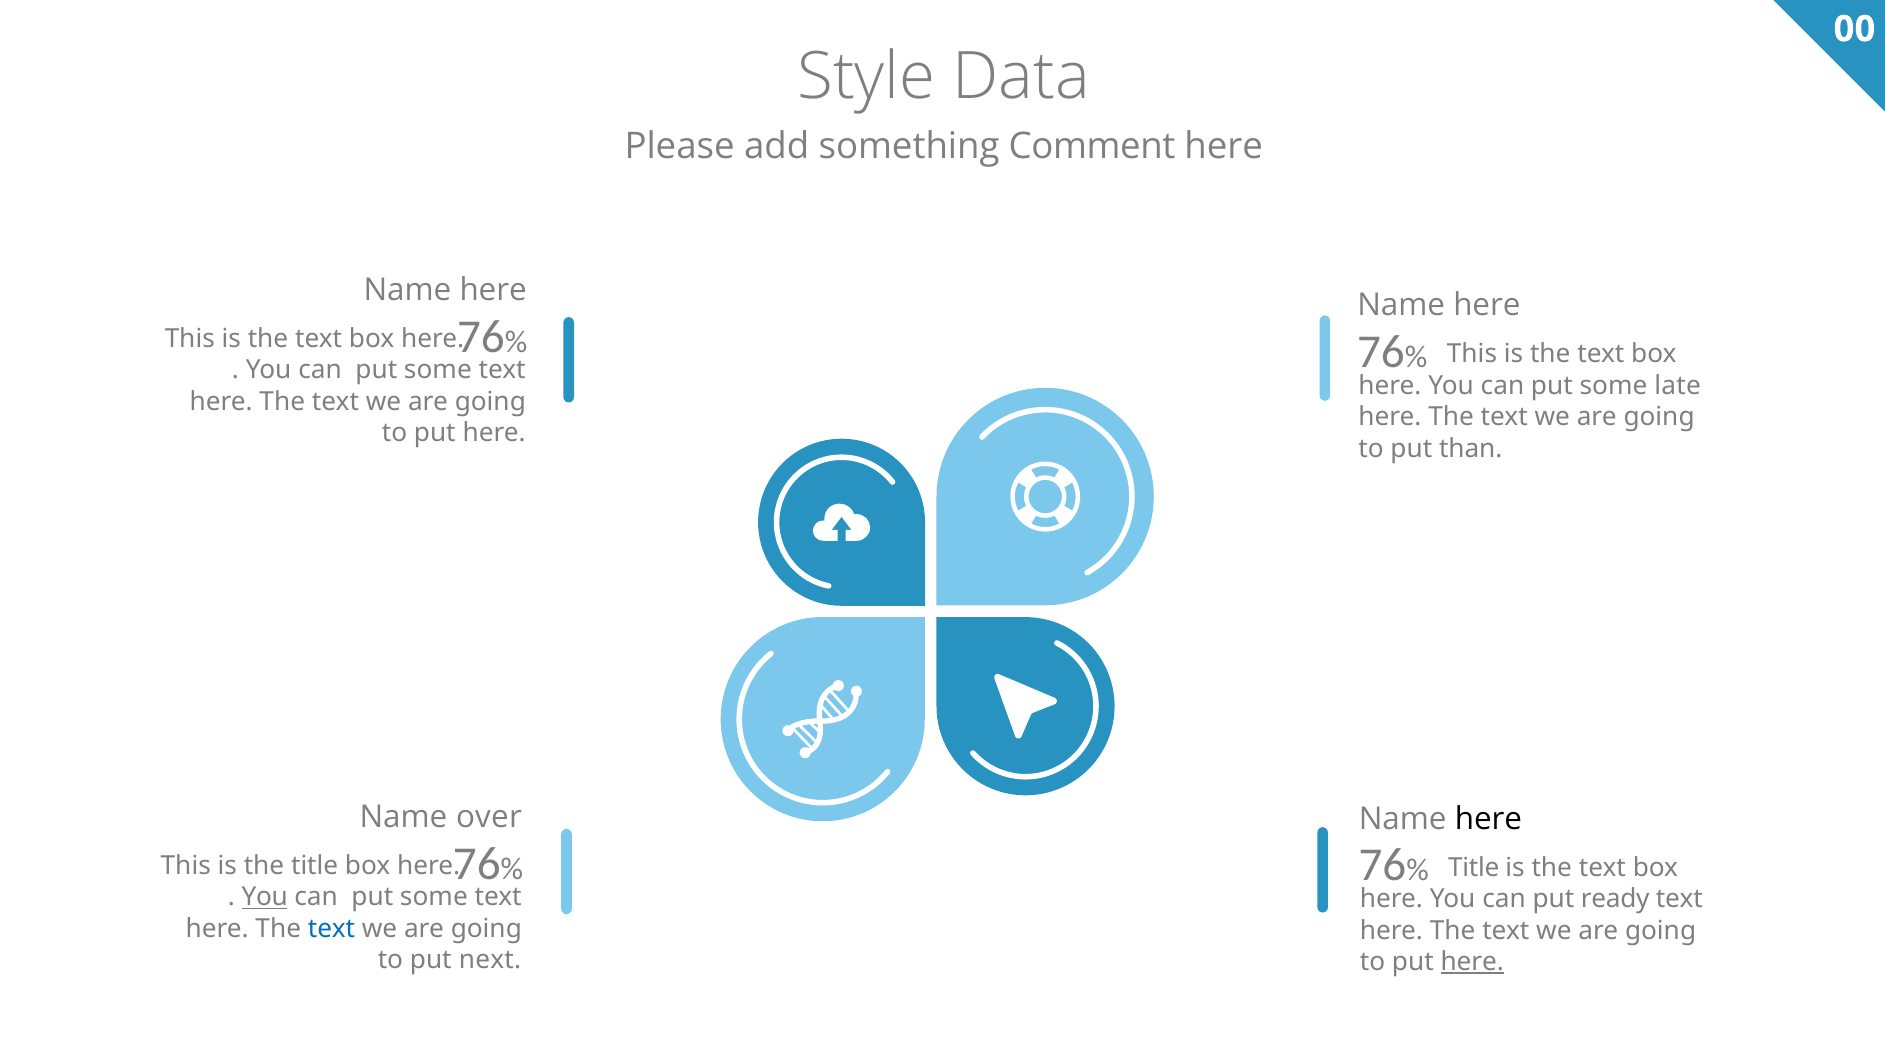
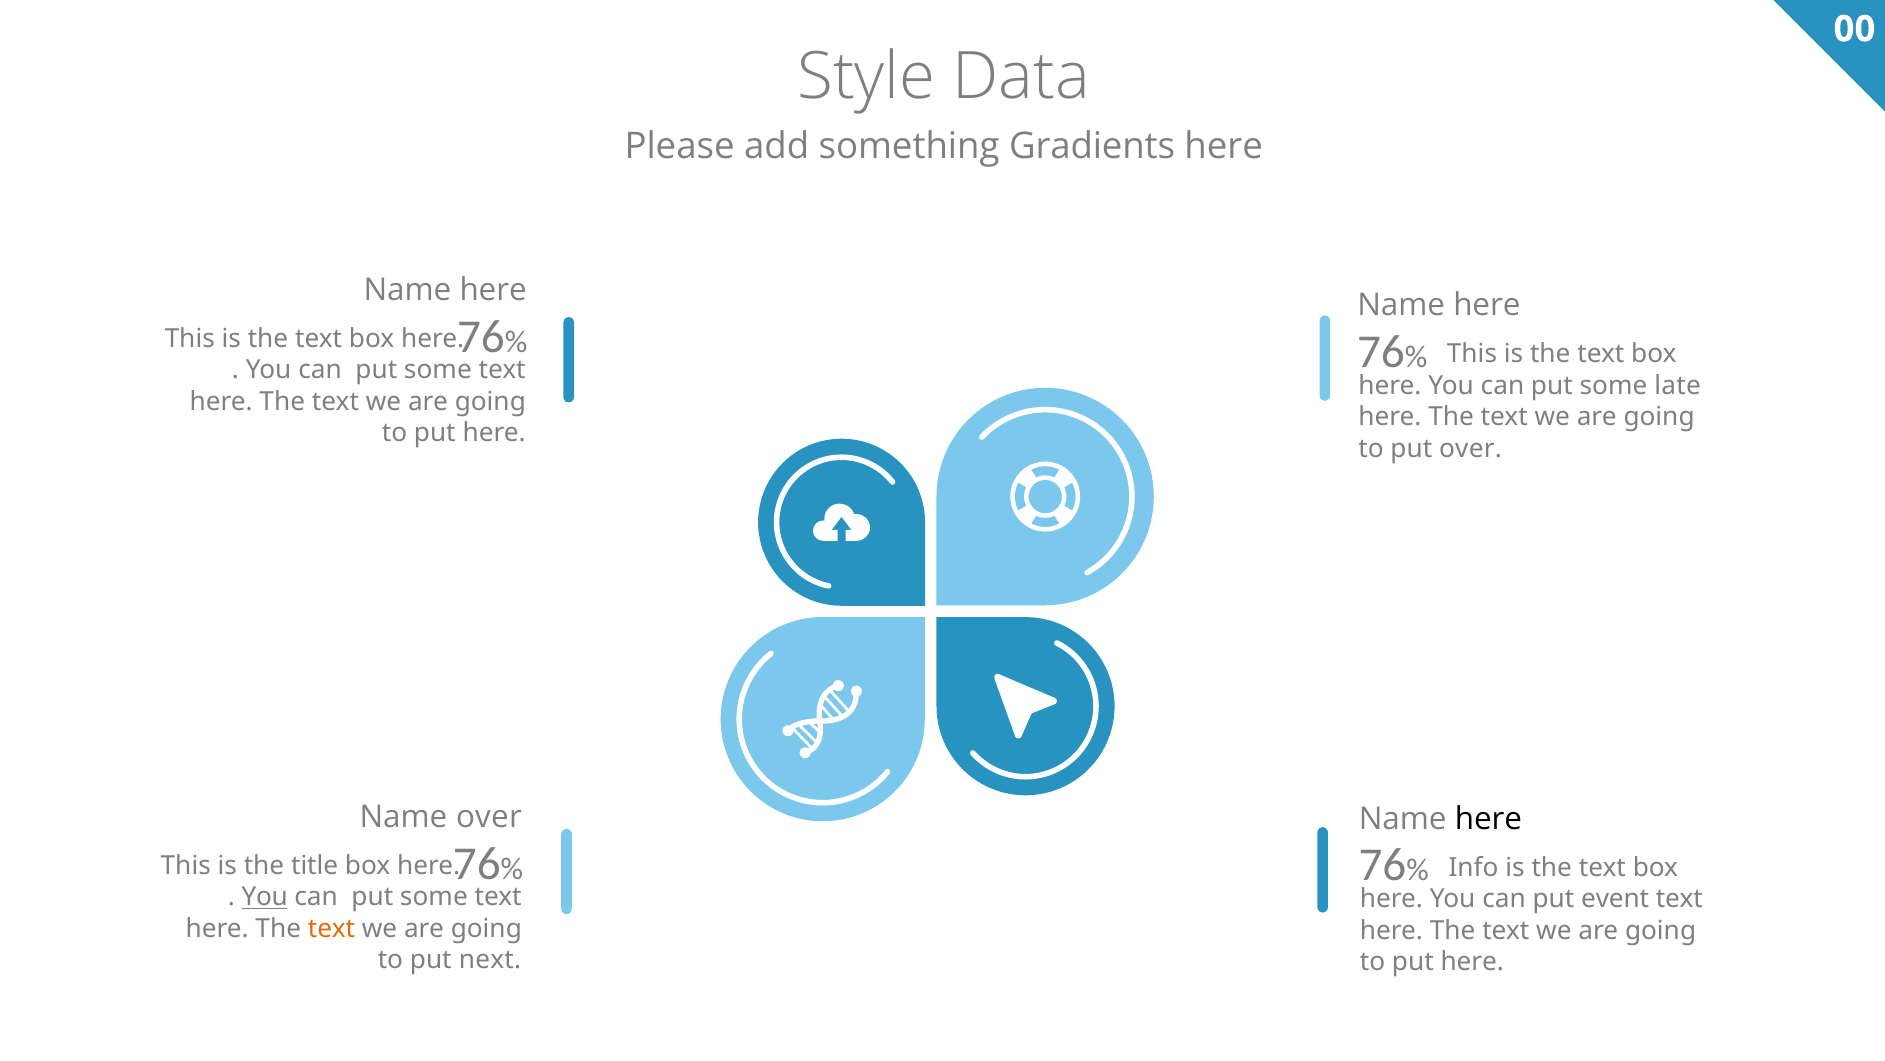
Comment: Comment -> Gradients
put than: than -> over
Title at (1474, 867): Title -> Info
ready: ready -> event
text at (332, 928) colour: blue -> orange
here at (1472, 961) underline: present -> none
